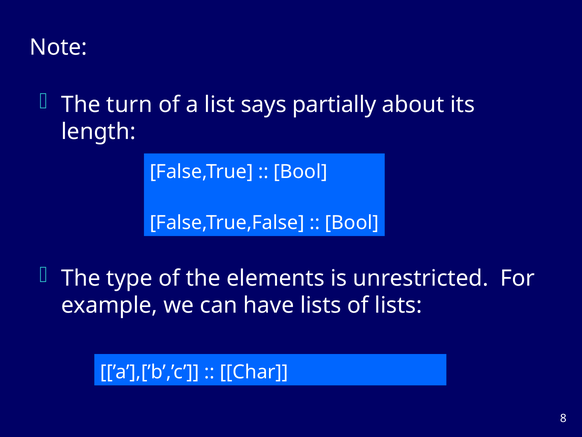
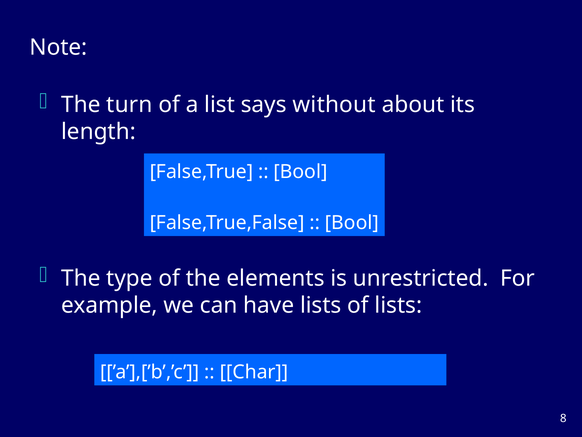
partially: partially -> without
